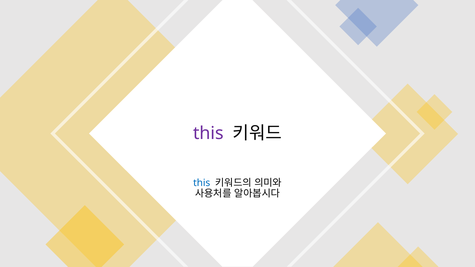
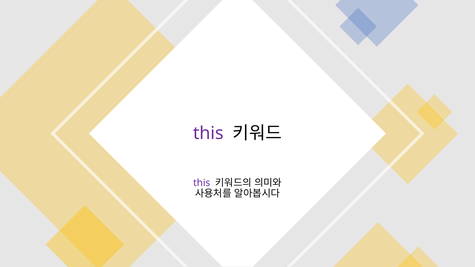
this at (202, 183) colour: blue -> purple
